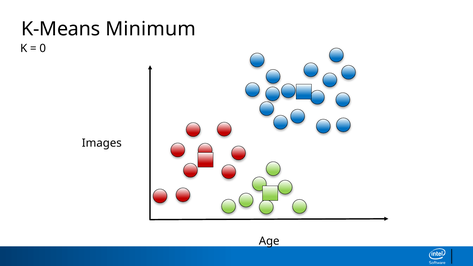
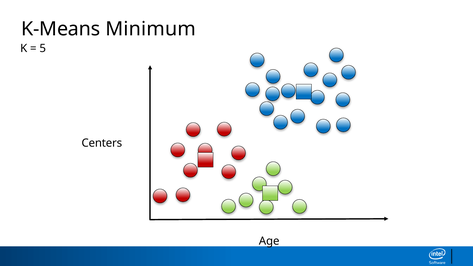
0: 0 -> 5
Images: Images -> Centers
